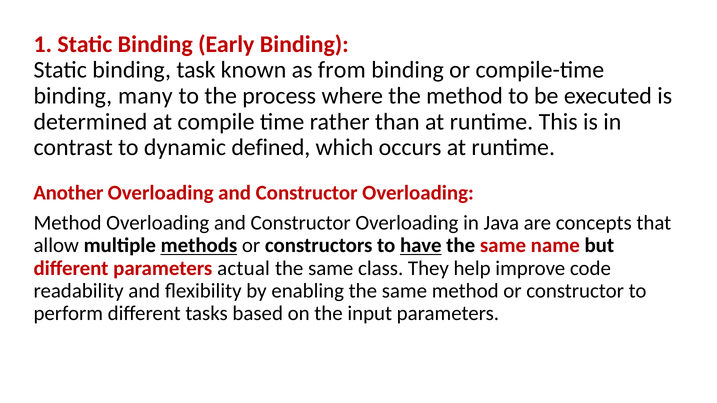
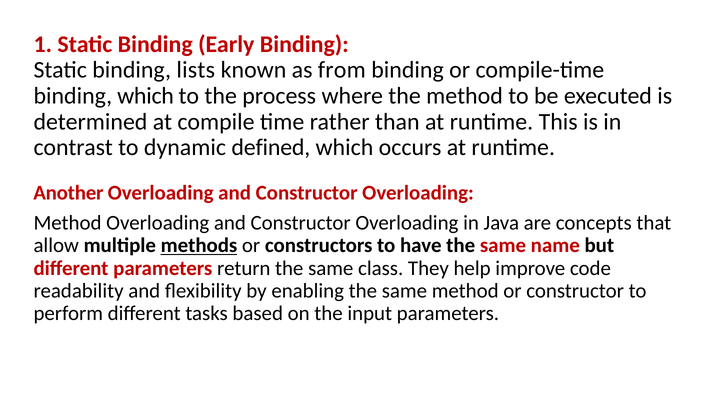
task: task -> lists
binding many: many -> which
have underline: present -> none
actual: actual -> return
